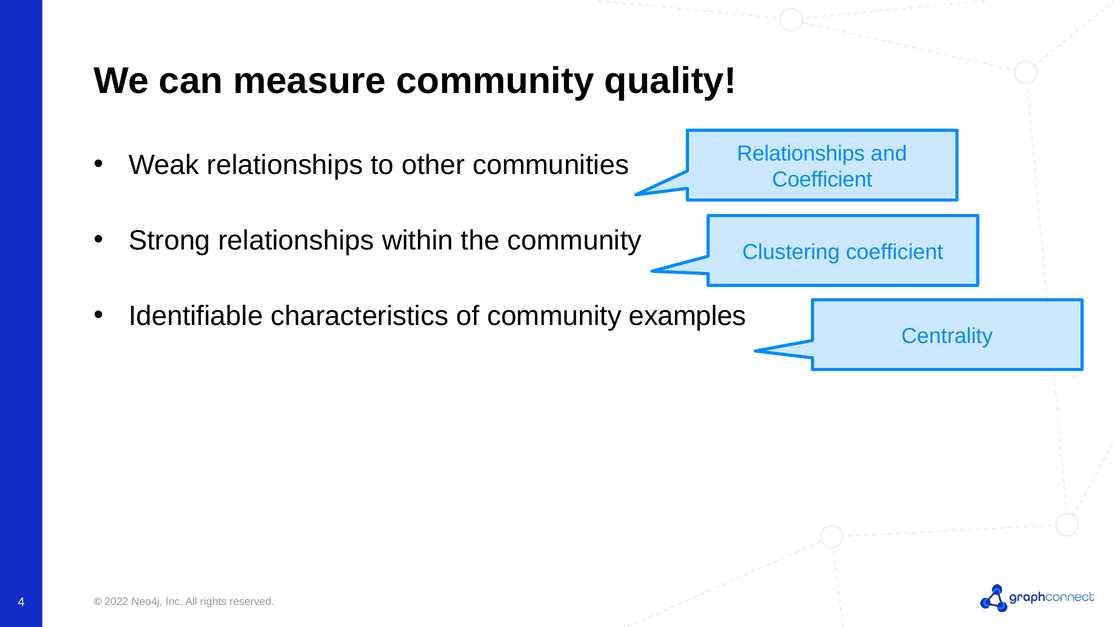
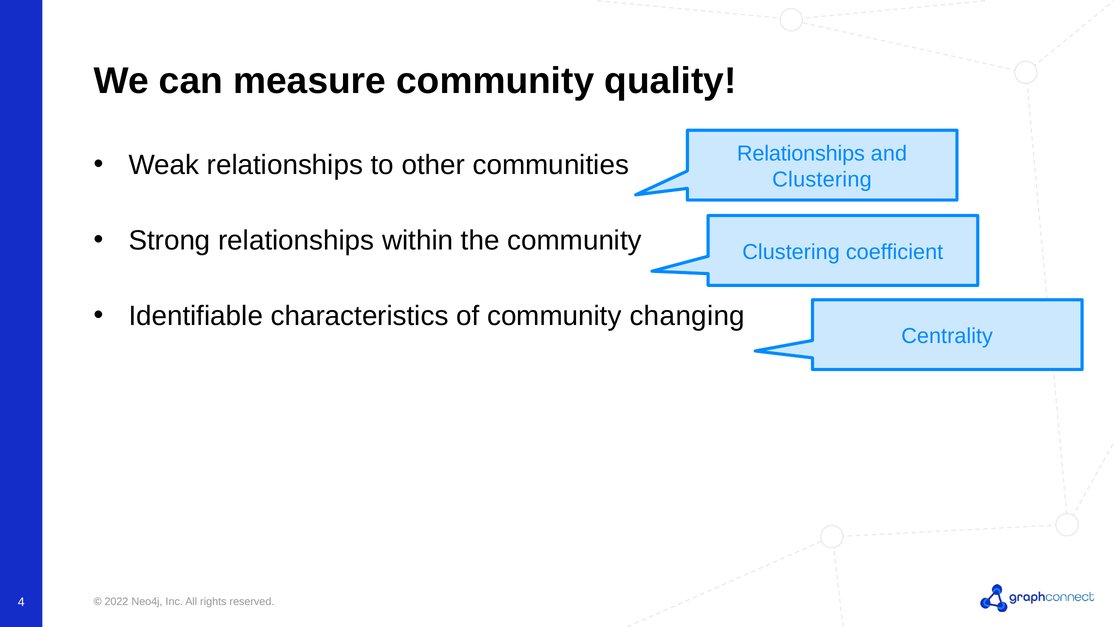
Coefficient at (822, 180): Coefficient -> Clustering
examples: examples -> changing
